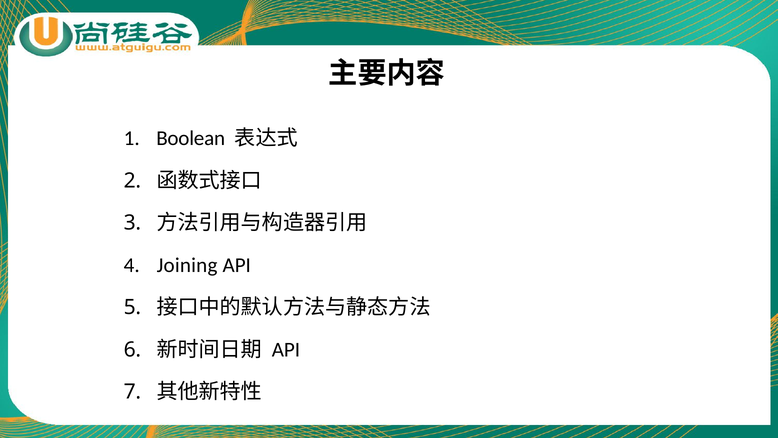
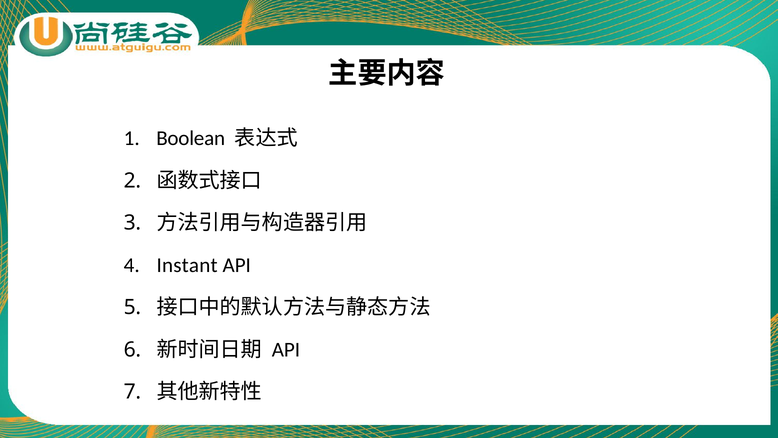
Joining: Joining -> Instant
